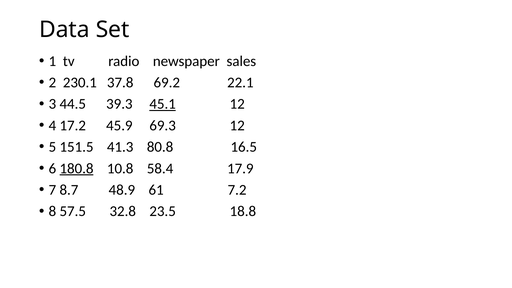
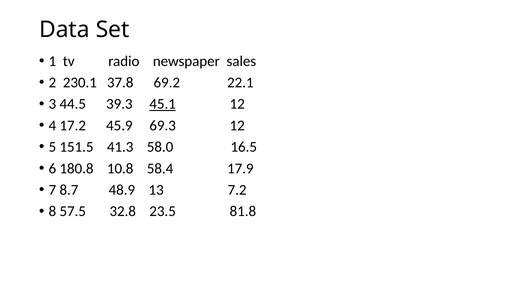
80.8: 80.8 -> 58.0
180.8 underline: present -> none
61: 61 -> 13
18.8: 18.8 -> 81.8
